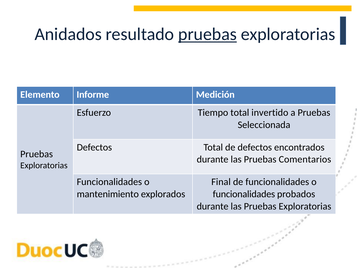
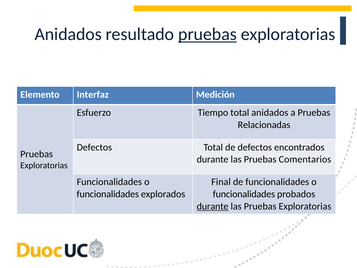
Informe: Informe -> Interfaz
total invertido: invertido -> anidados
Seleccionada: Seleccionada -> Relacionadas
mantenimiento at (108, 194): mantenimiento -> funcionalidades
durante at (213, 206) underline: none -> present
